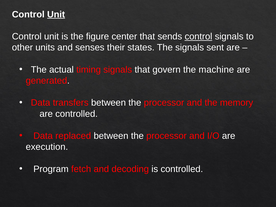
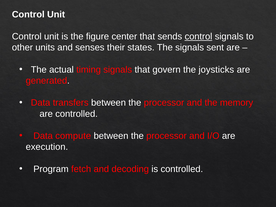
Unit at (56, 14) underline: present -> none
machine: machine -> joysticks
replaced: replaced -> compute
